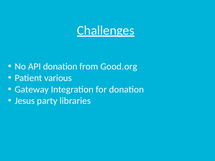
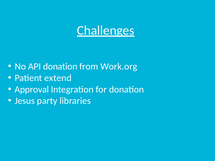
Good.org: Good.org -> Work.org
various: various -> extend
Gateway: Gateway -> Approval
